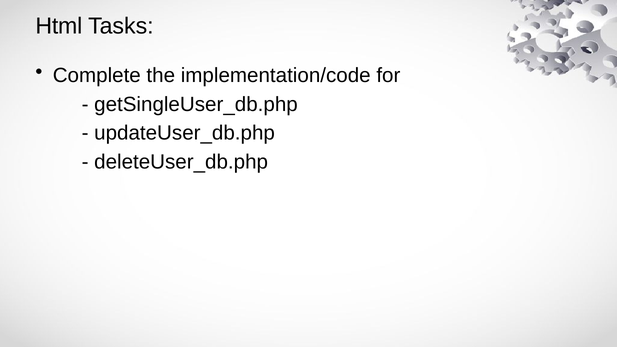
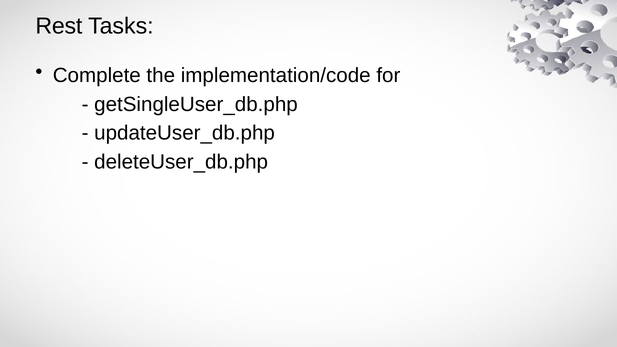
Html: Html -> Rest
